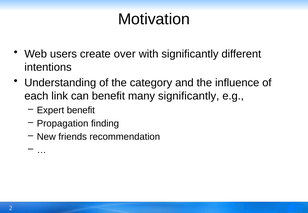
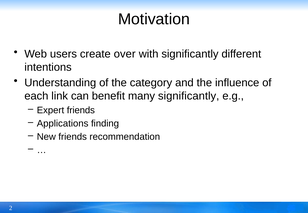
Expert benefit: benefit -> friends
Propagation: Propagation -> Applications
